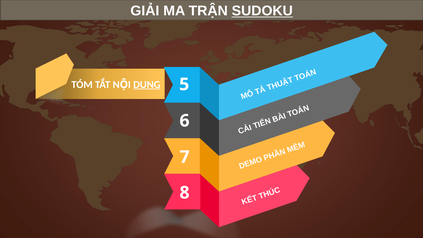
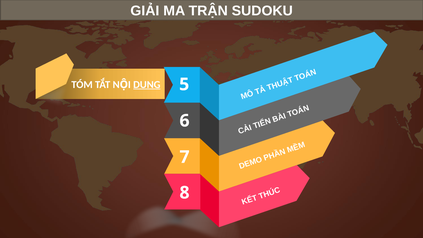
SUDOKU underline: present -> none
